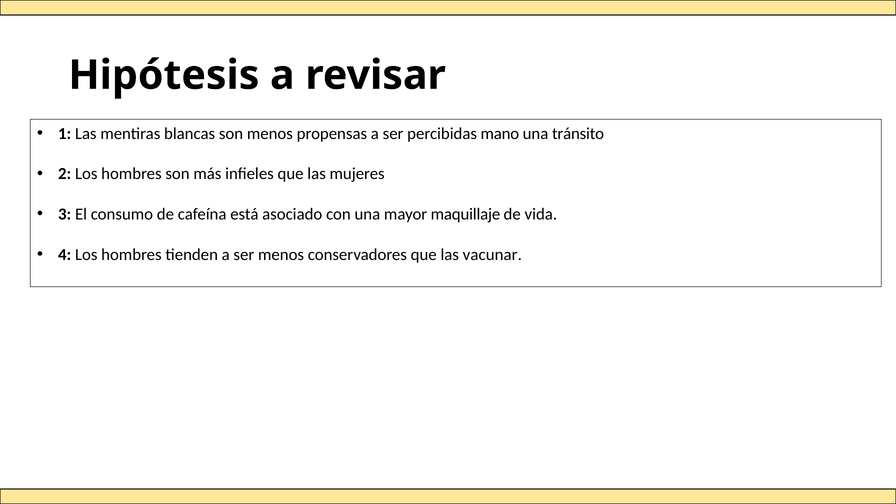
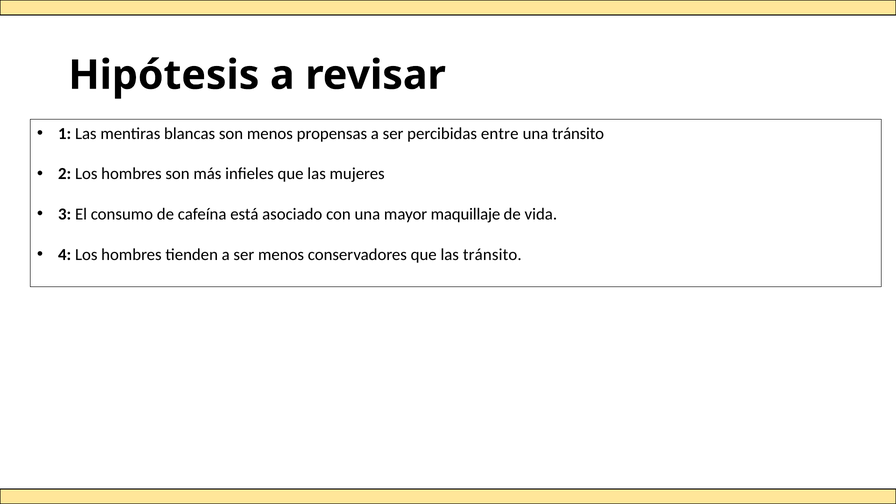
mano: mano -> entre
las vacunar: vacunar -> tránsito
